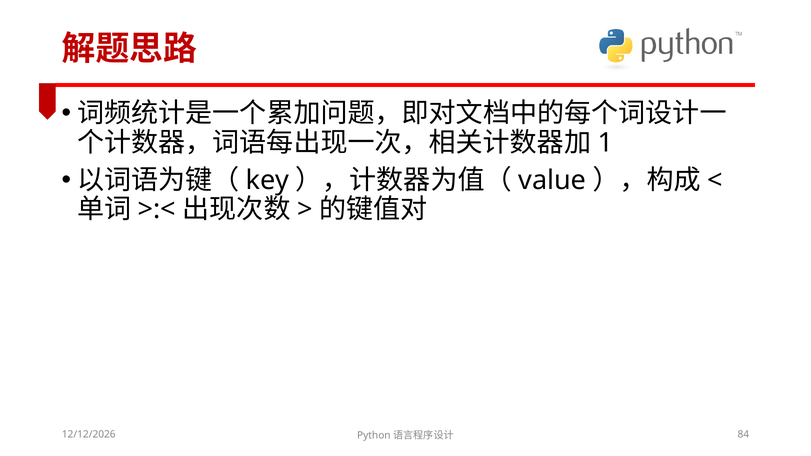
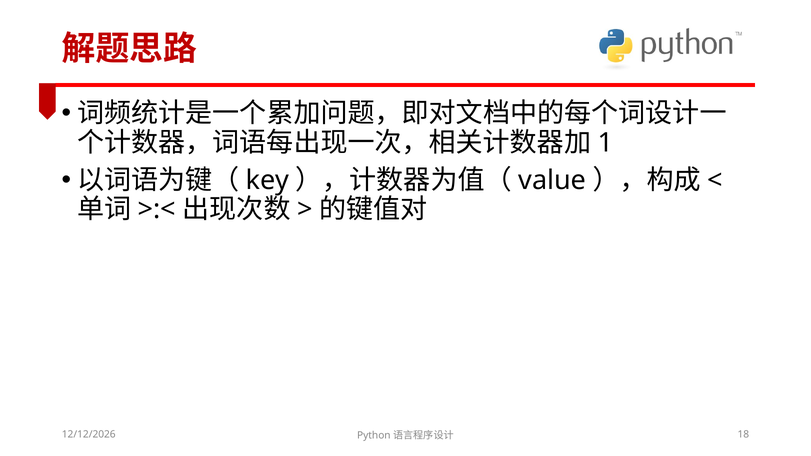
84: 84 -> 18
